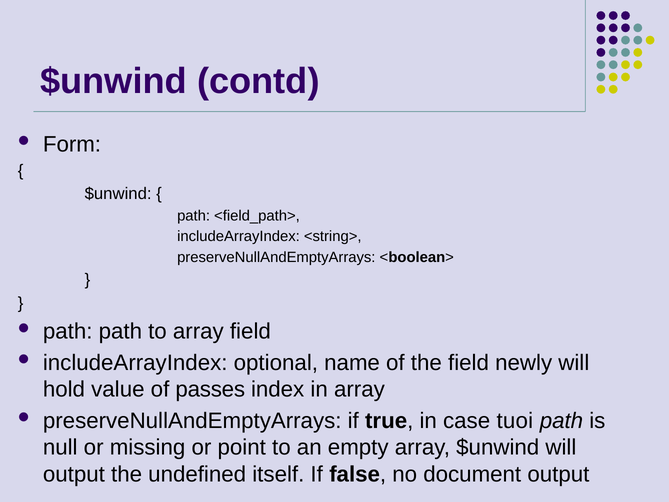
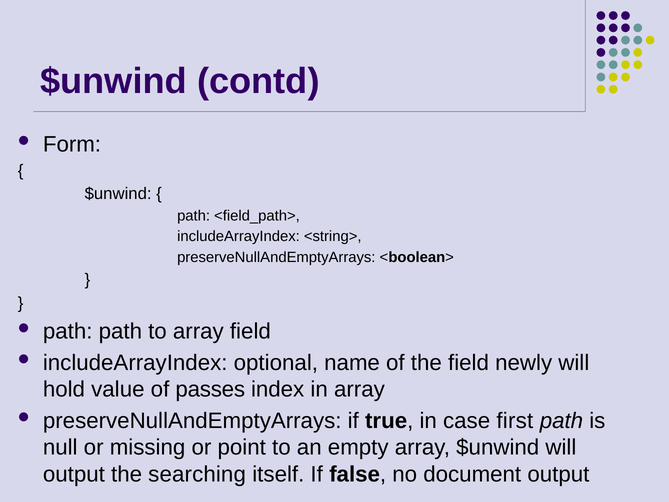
tuoi: tuoi -> first
undefined: undefined -> searching
